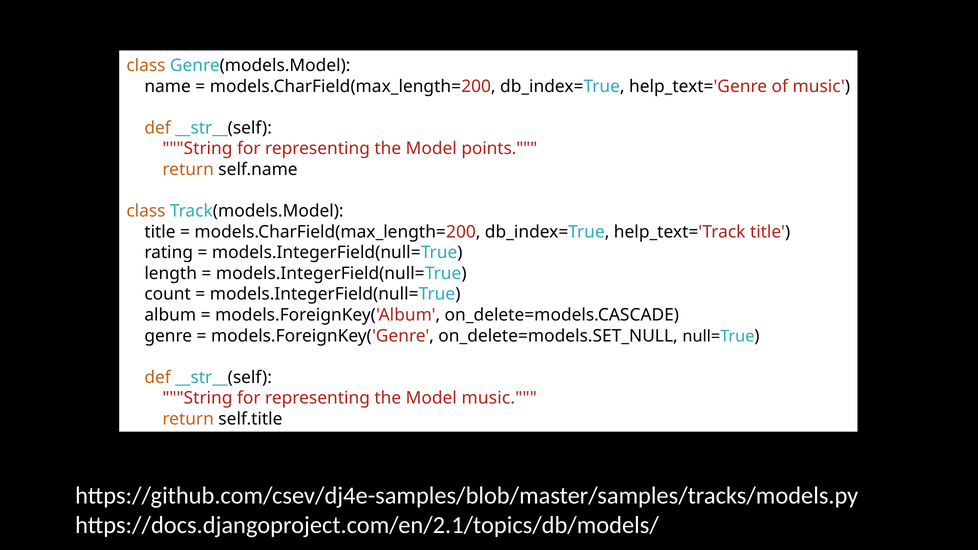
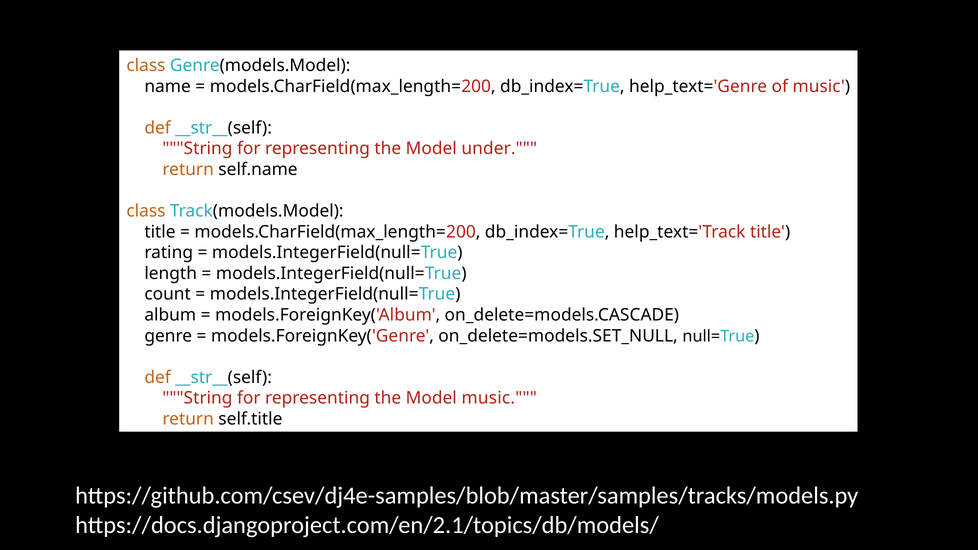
points: points -> under
